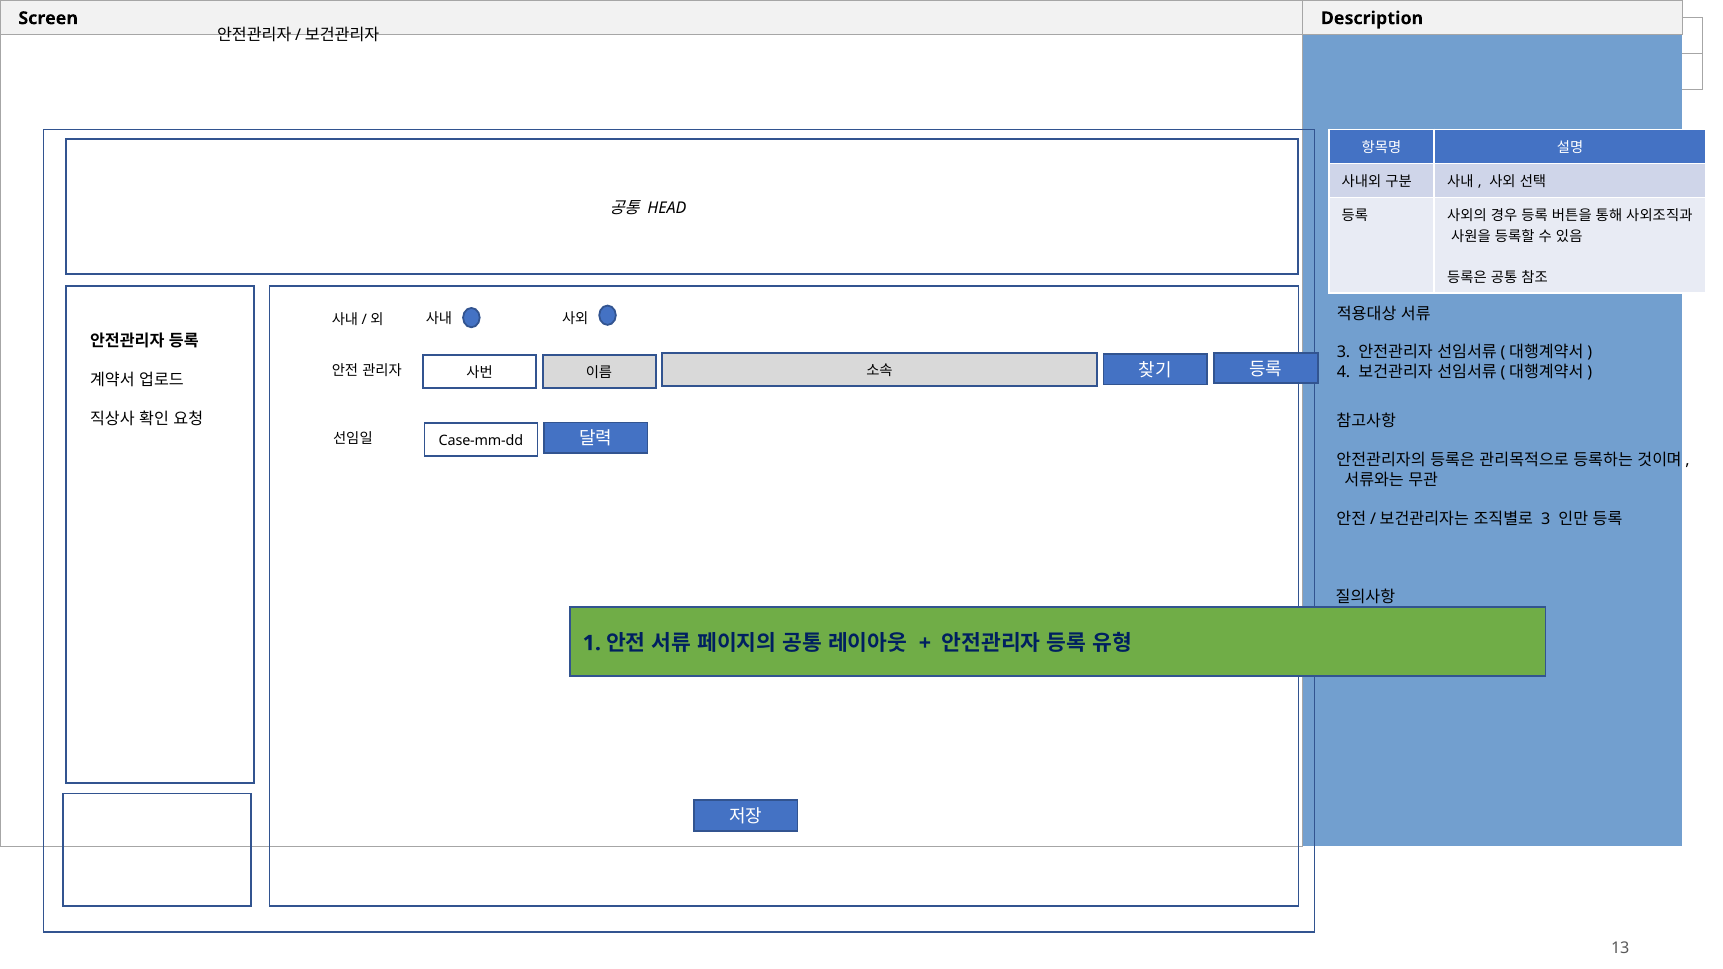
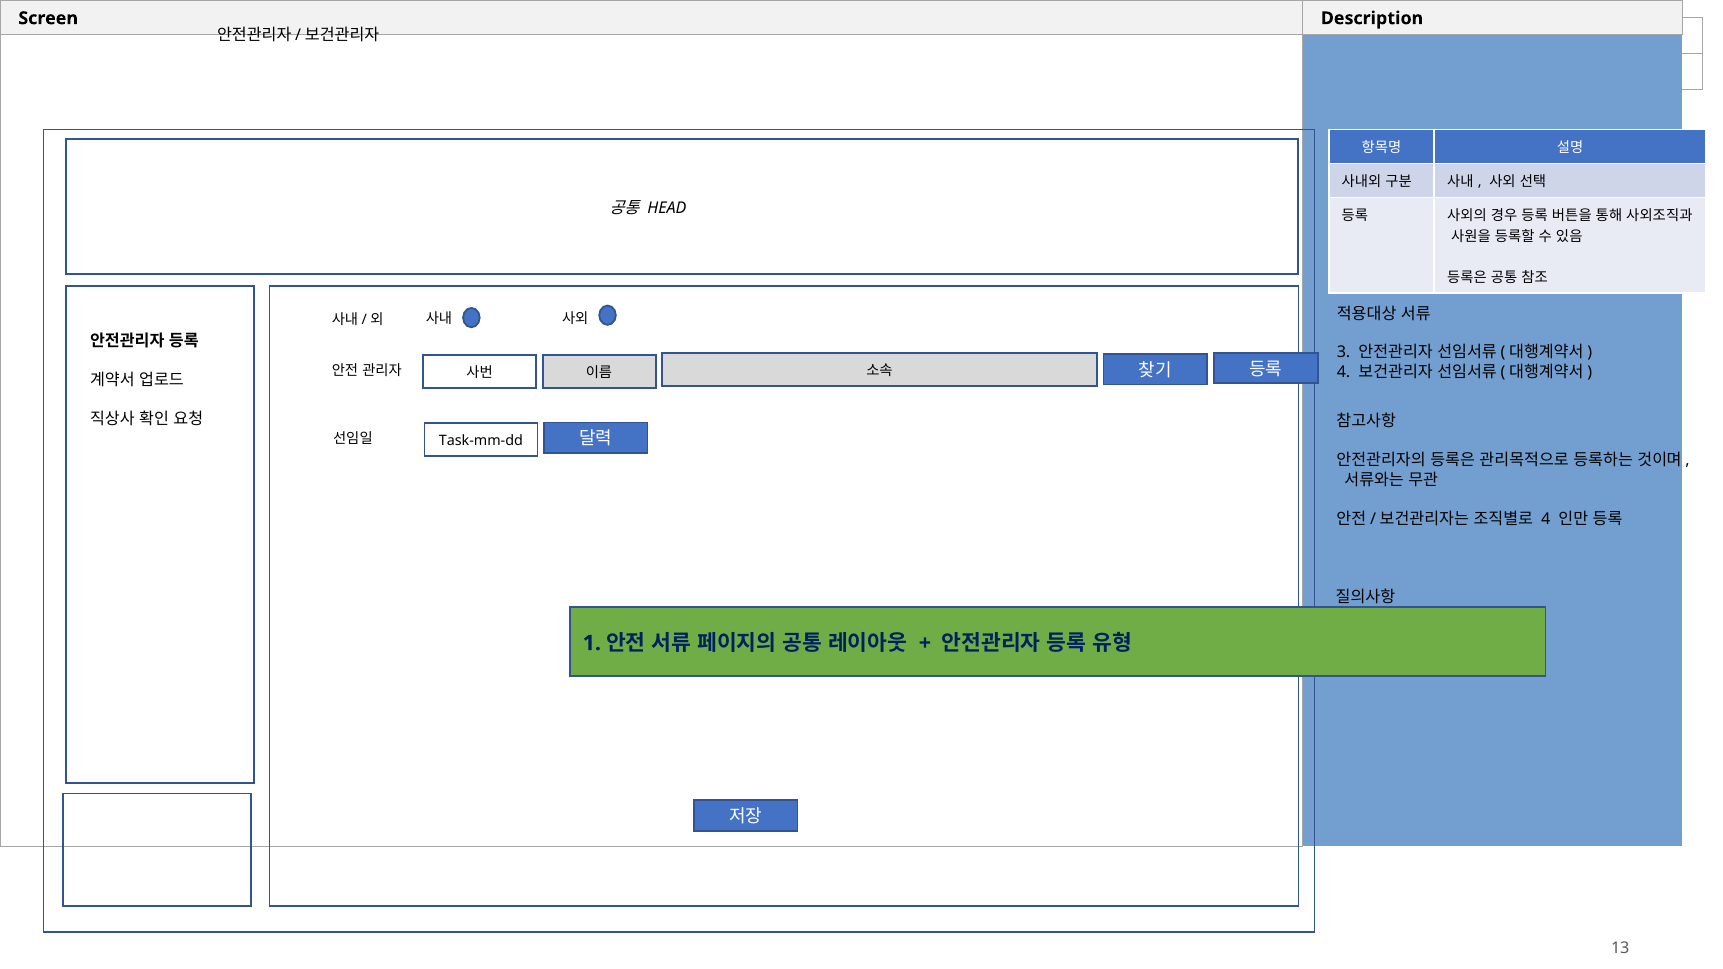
Case-mm-dd: Case-mm-dd -> Task-mm-dd
3 at (1546, 519): 3 -> 4
